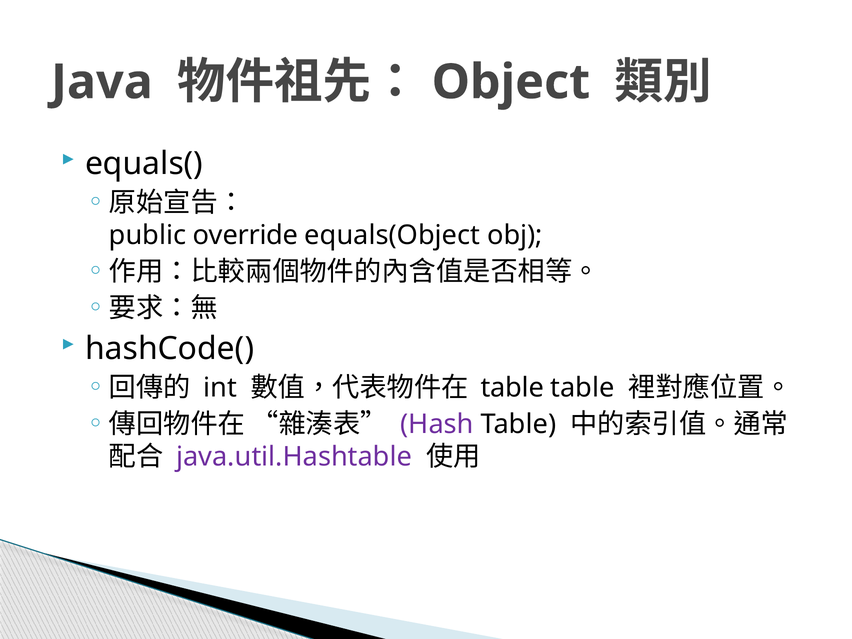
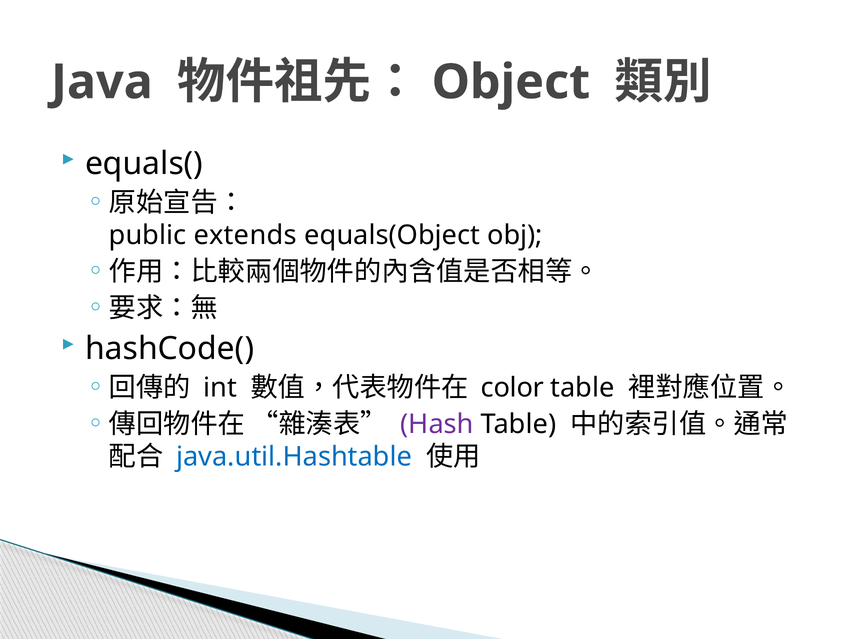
override: override -> extends
table at (512, 388): table -> color
java.util.Hashtable colour: purple -> blue
